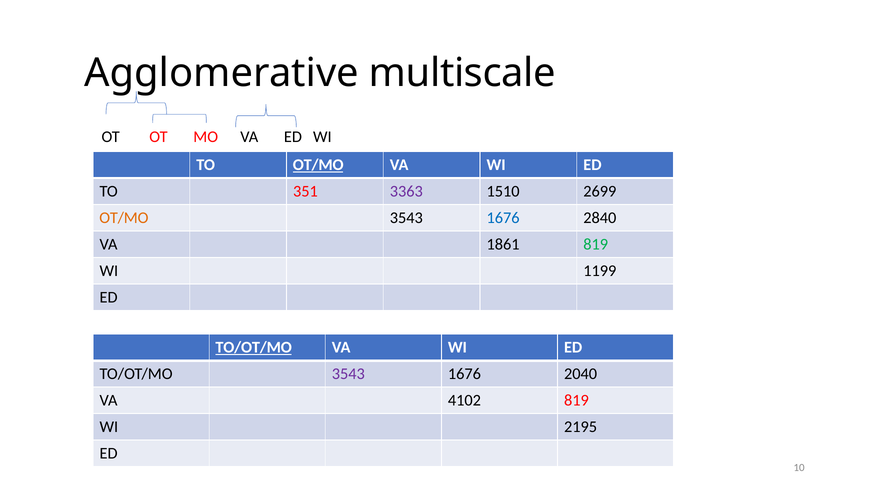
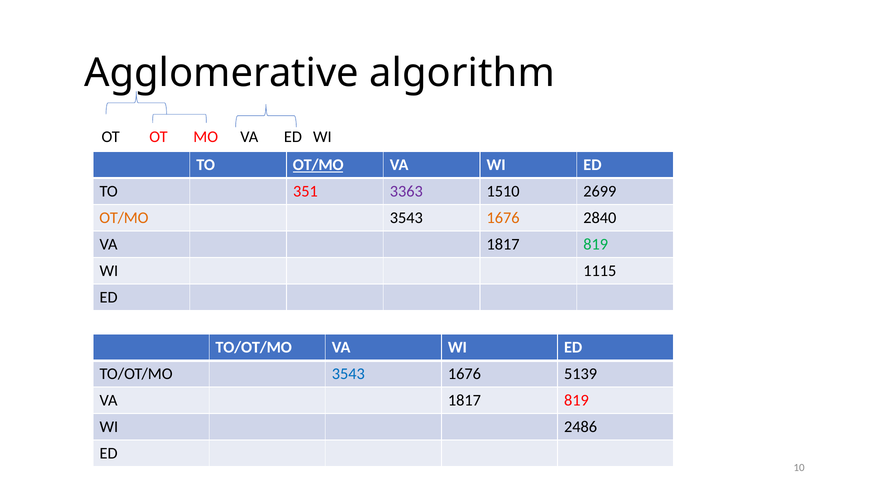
multiscale: multiscale -> algorithm
1676 at (503, 218) colour: blue -> orange
1861 at (503, 244): 1861 -> 1817
1199: 1199 -> 1115
TO/OT/MO at (254, 347) underline: present -> none
3543 at (348, 374) colour: purple -> blue
2040: 2040 -> 5139
4102 at (464, 400): 4102 -> 1817
2195: 2195 -> 2486
